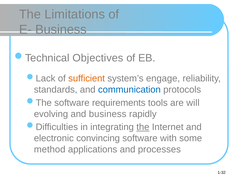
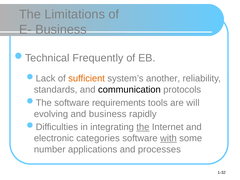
Objectives: Objectives -> Frequently
engage: engage -> another
communication colour: blue -> black
convincing: convincing -> categories
with underline: none -> present
method: method -> number
